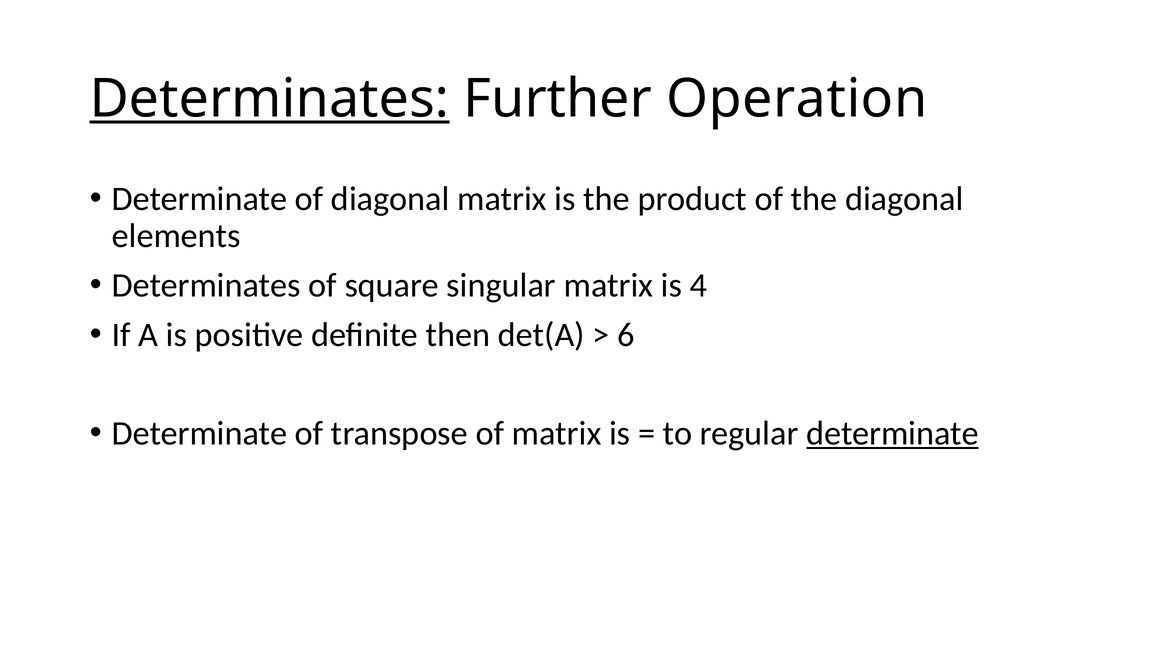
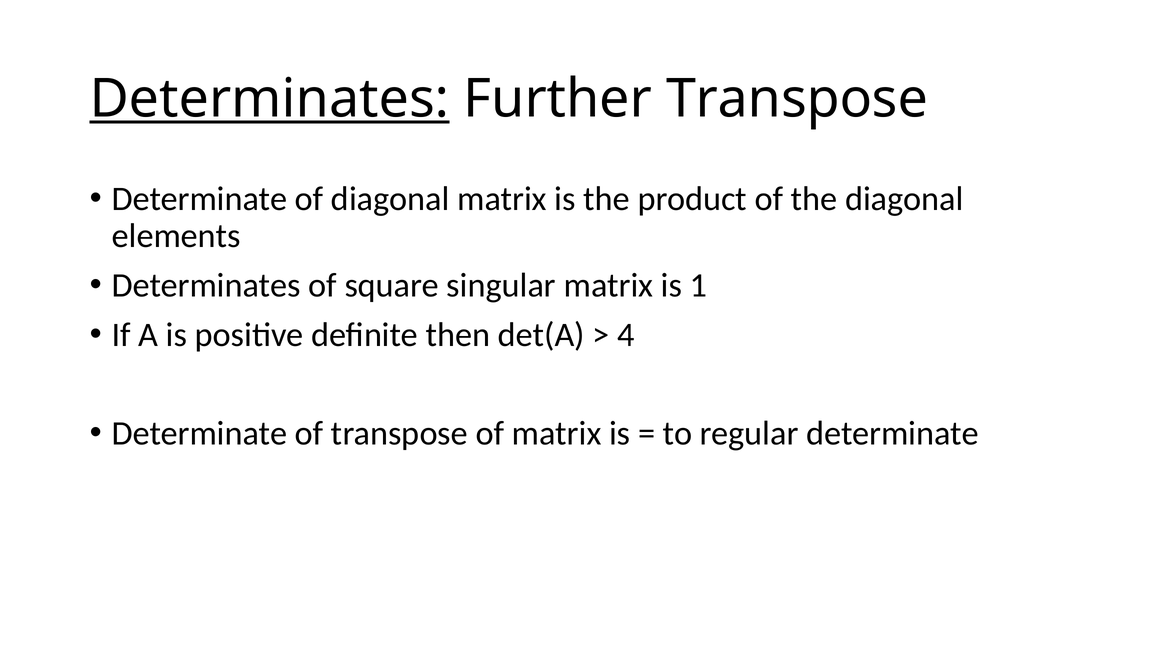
Further Operation: Operation -> Transpose
4: 4 -> 1
6: 6 -> 4
determinate at (893, 433) underline: present -> none
